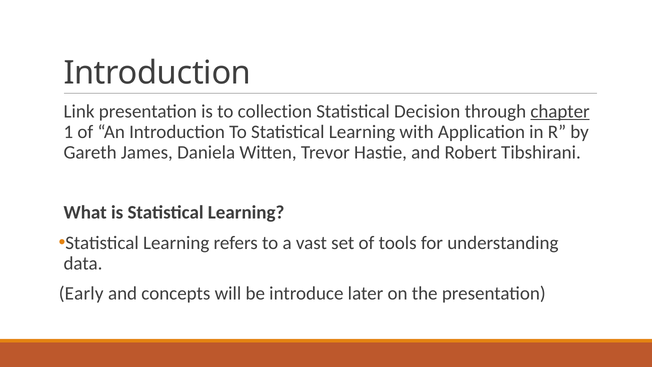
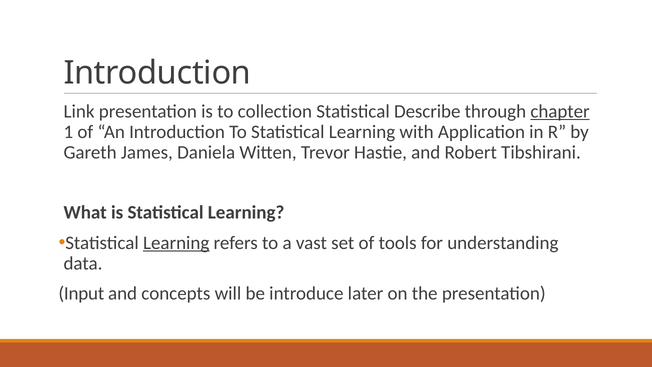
Decision: Decision -> Describe
Learning at (176, 243) underline: none -> present
Early: Early -> Input
